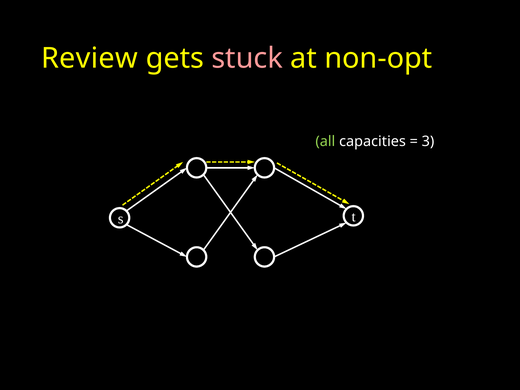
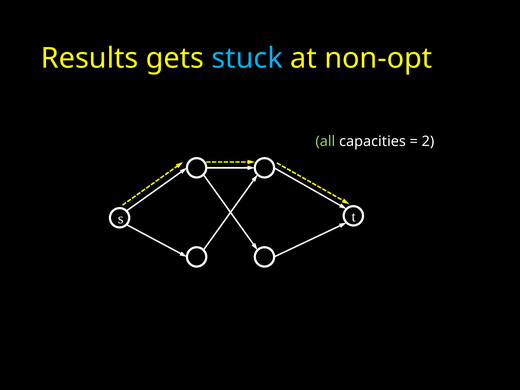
Review: Review -> Results
stuck colour: pink -> light blue
3: 3 -> 2
